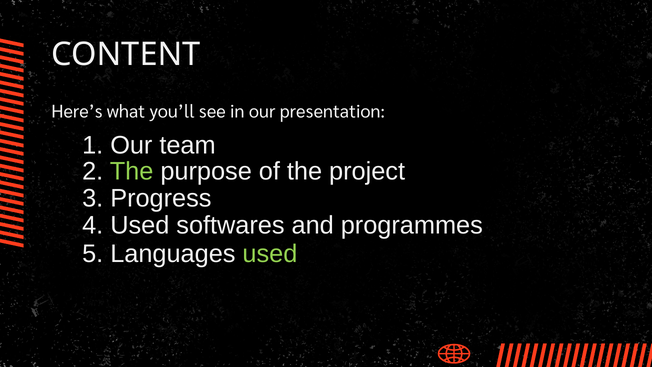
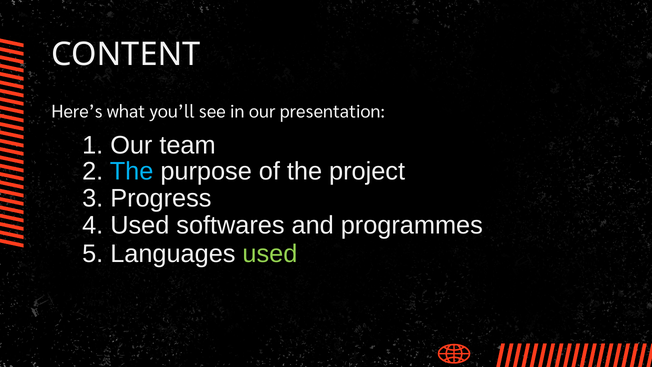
The at (132, 171) colour: light green -> light blue
